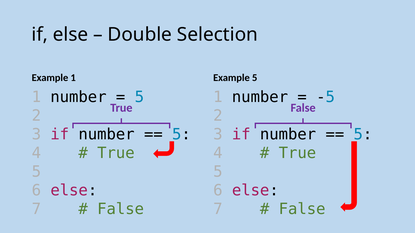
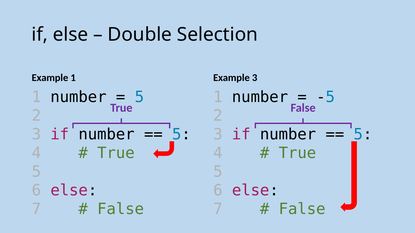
Example 5: 5 -> 3
